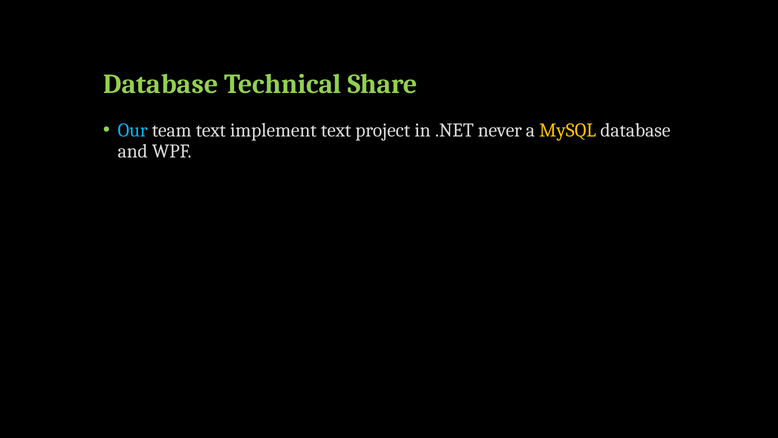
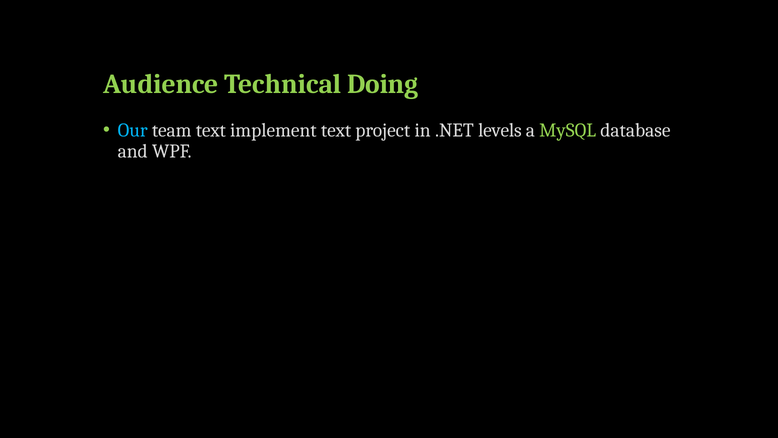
Database at (161, 84): Database -> Audience
Share: Share -> Doing
never: never -> levels
MySQL colour: yellow -> light green
